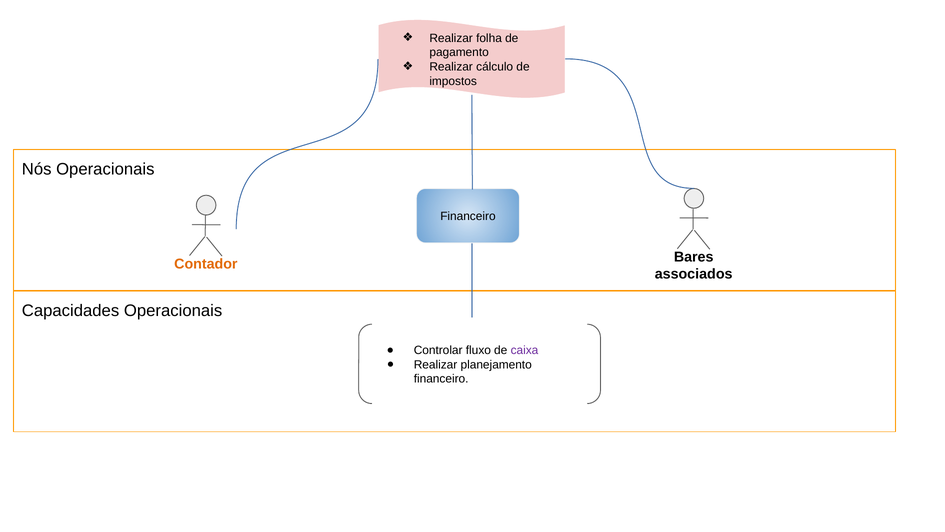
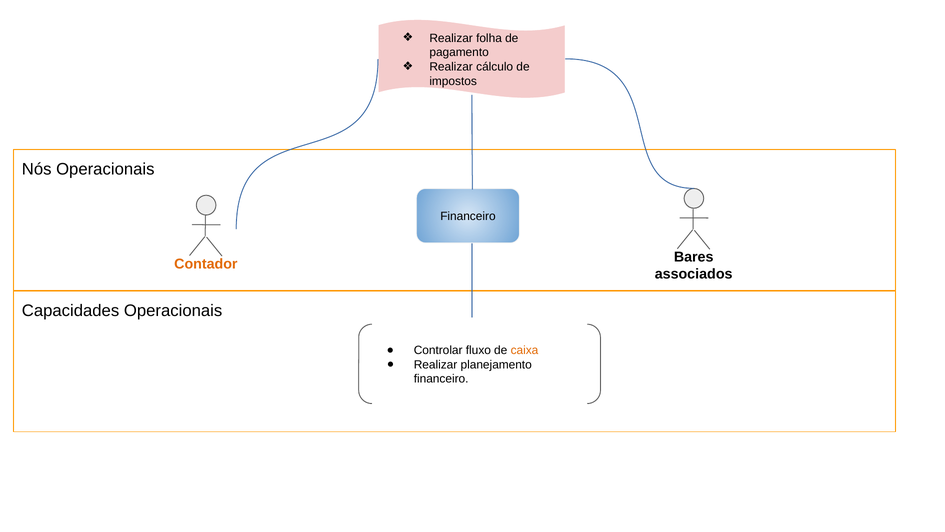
caixa colour: purple -> orange
